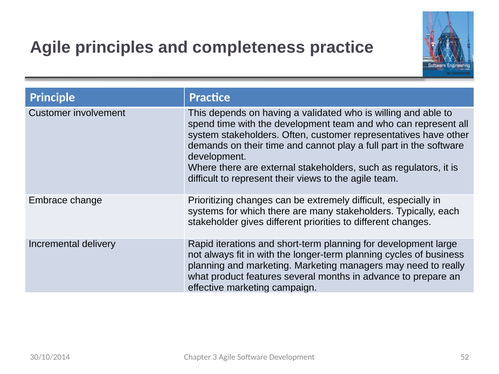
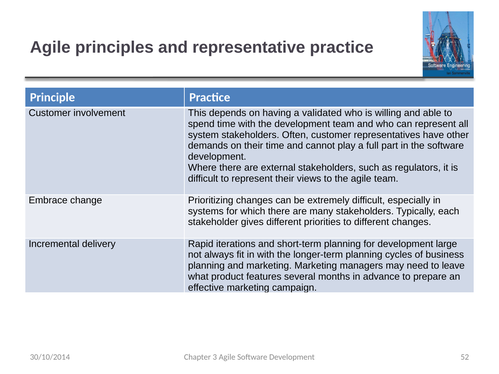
completeness: completeness -> representative
really: really -> leave
